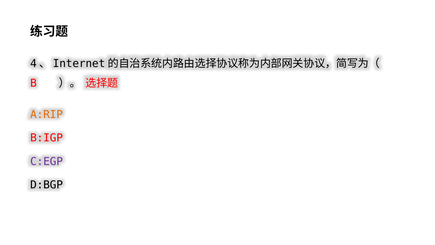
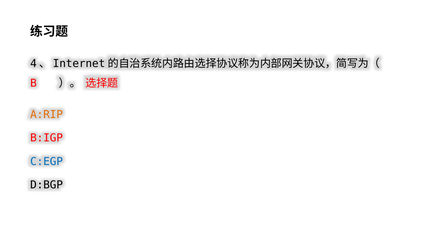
C:EGP colour: purple -> blue
